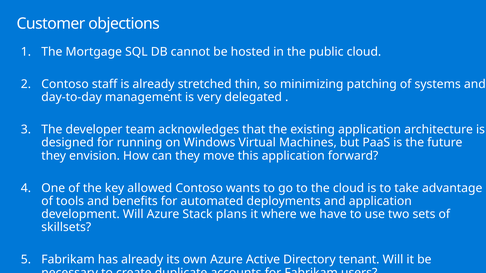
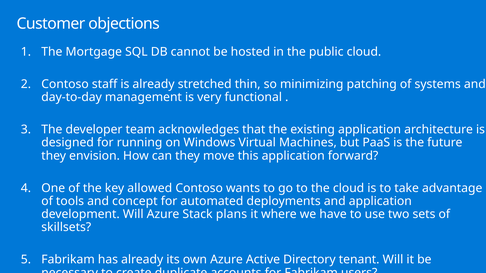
delegated: delegated -> functional
benefits: benefits -> concept
